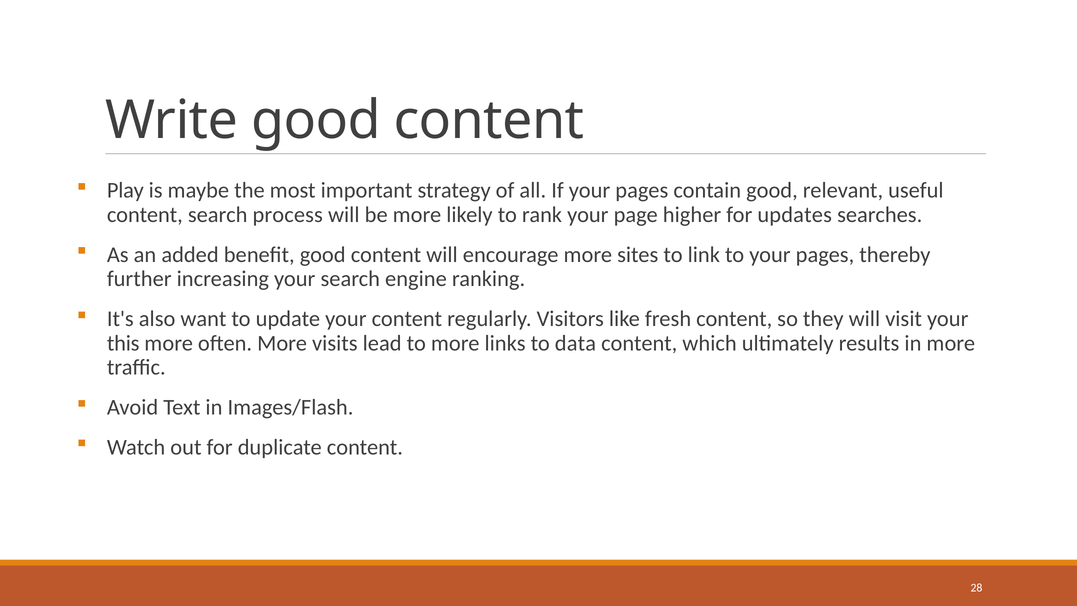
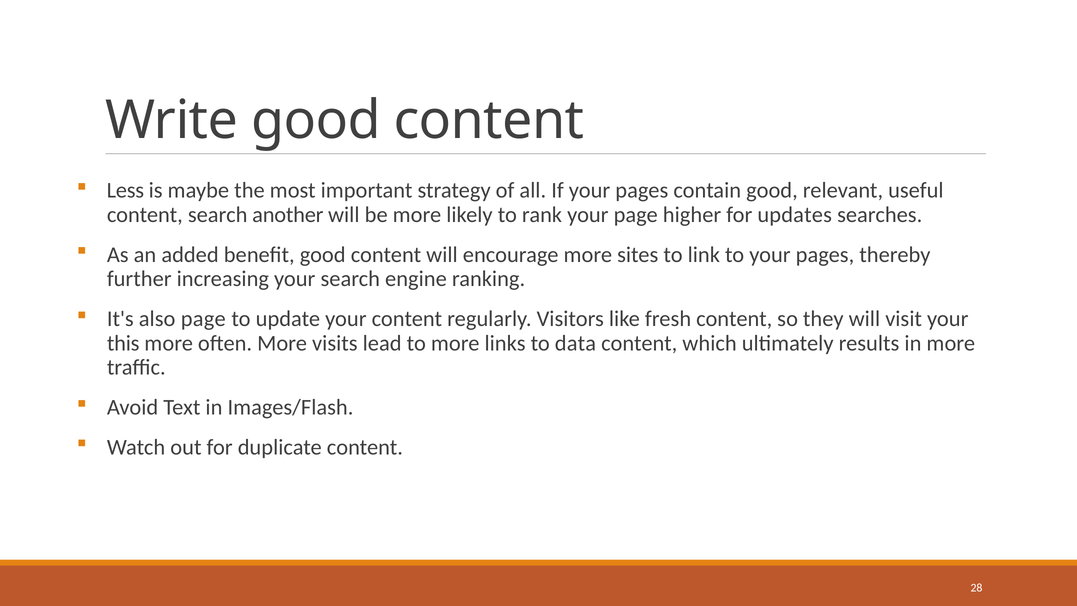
Play: Play -> Less
process: process -> another
also want: want -> page
